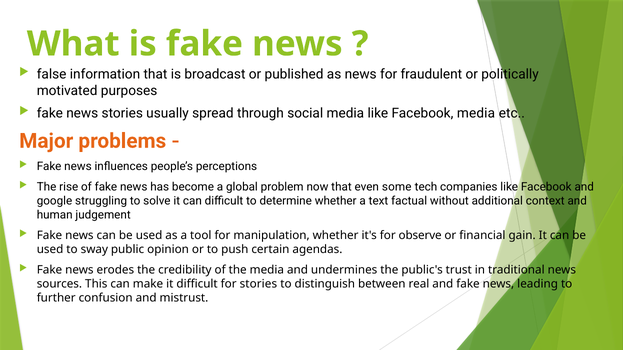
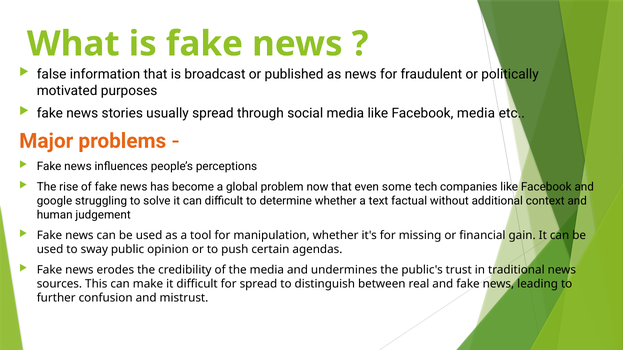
observe: observe -> missing
for stories: stories -> spread
